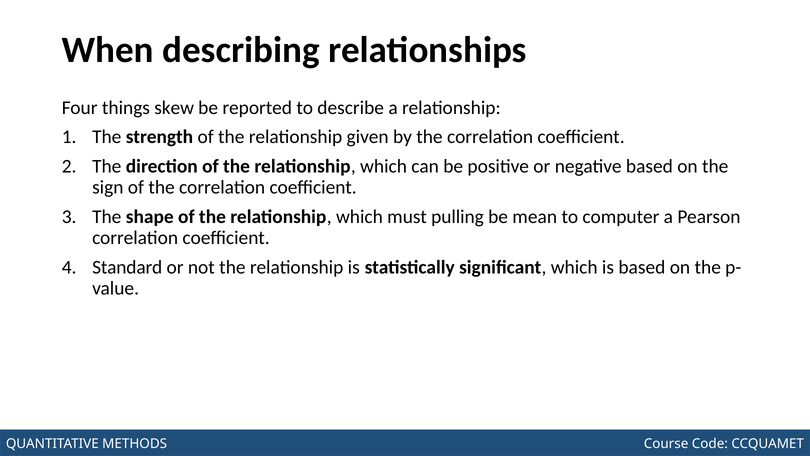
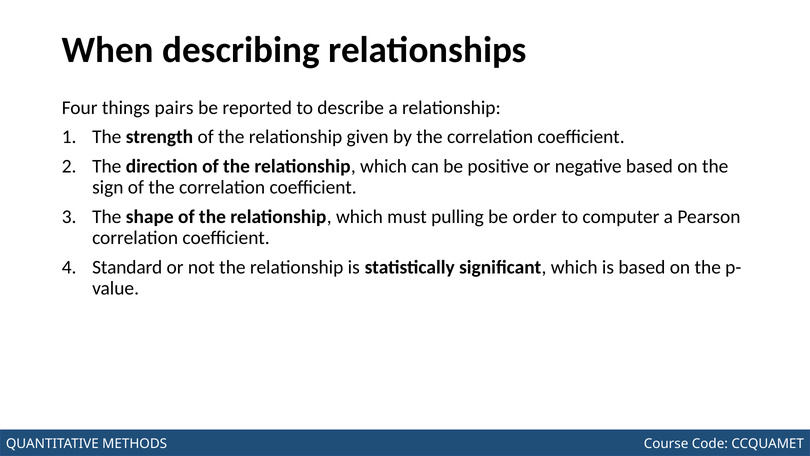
skew: skew -> pairs
mean: mean -> order
